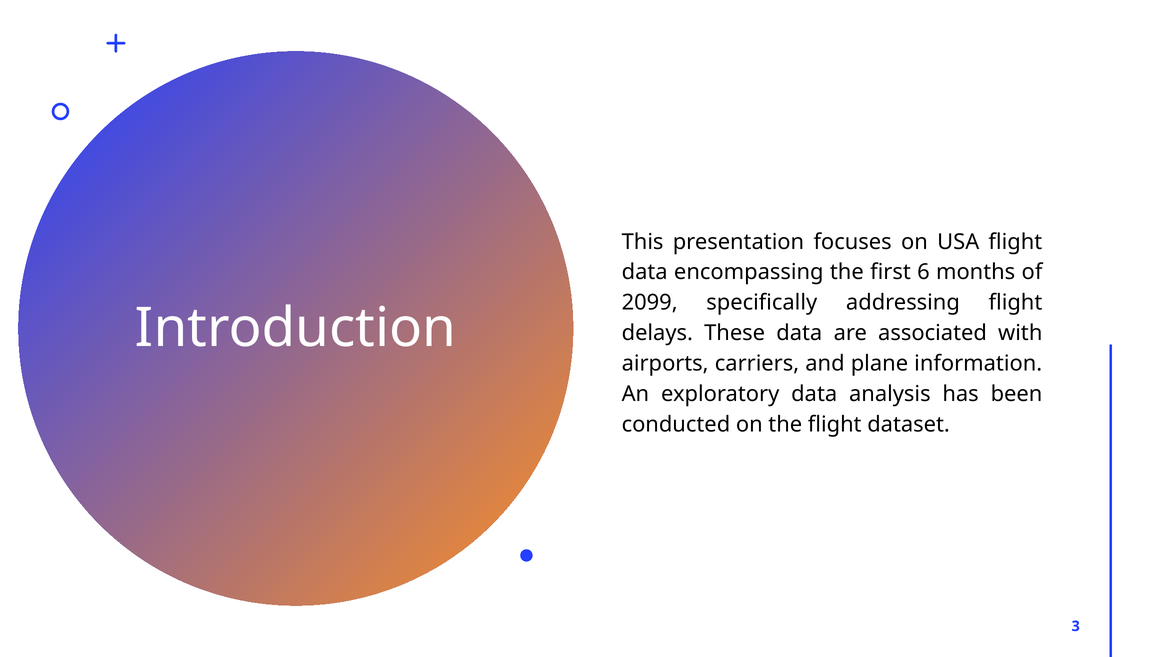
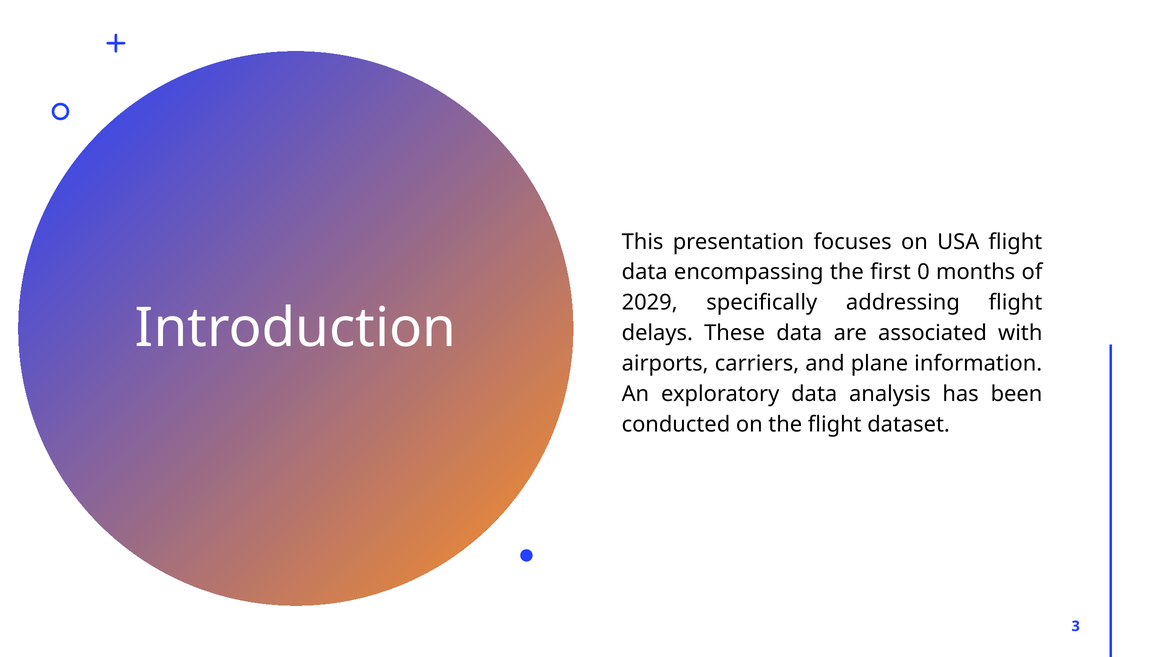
6: 6 -> 0
2099: 2099 -> 2029
